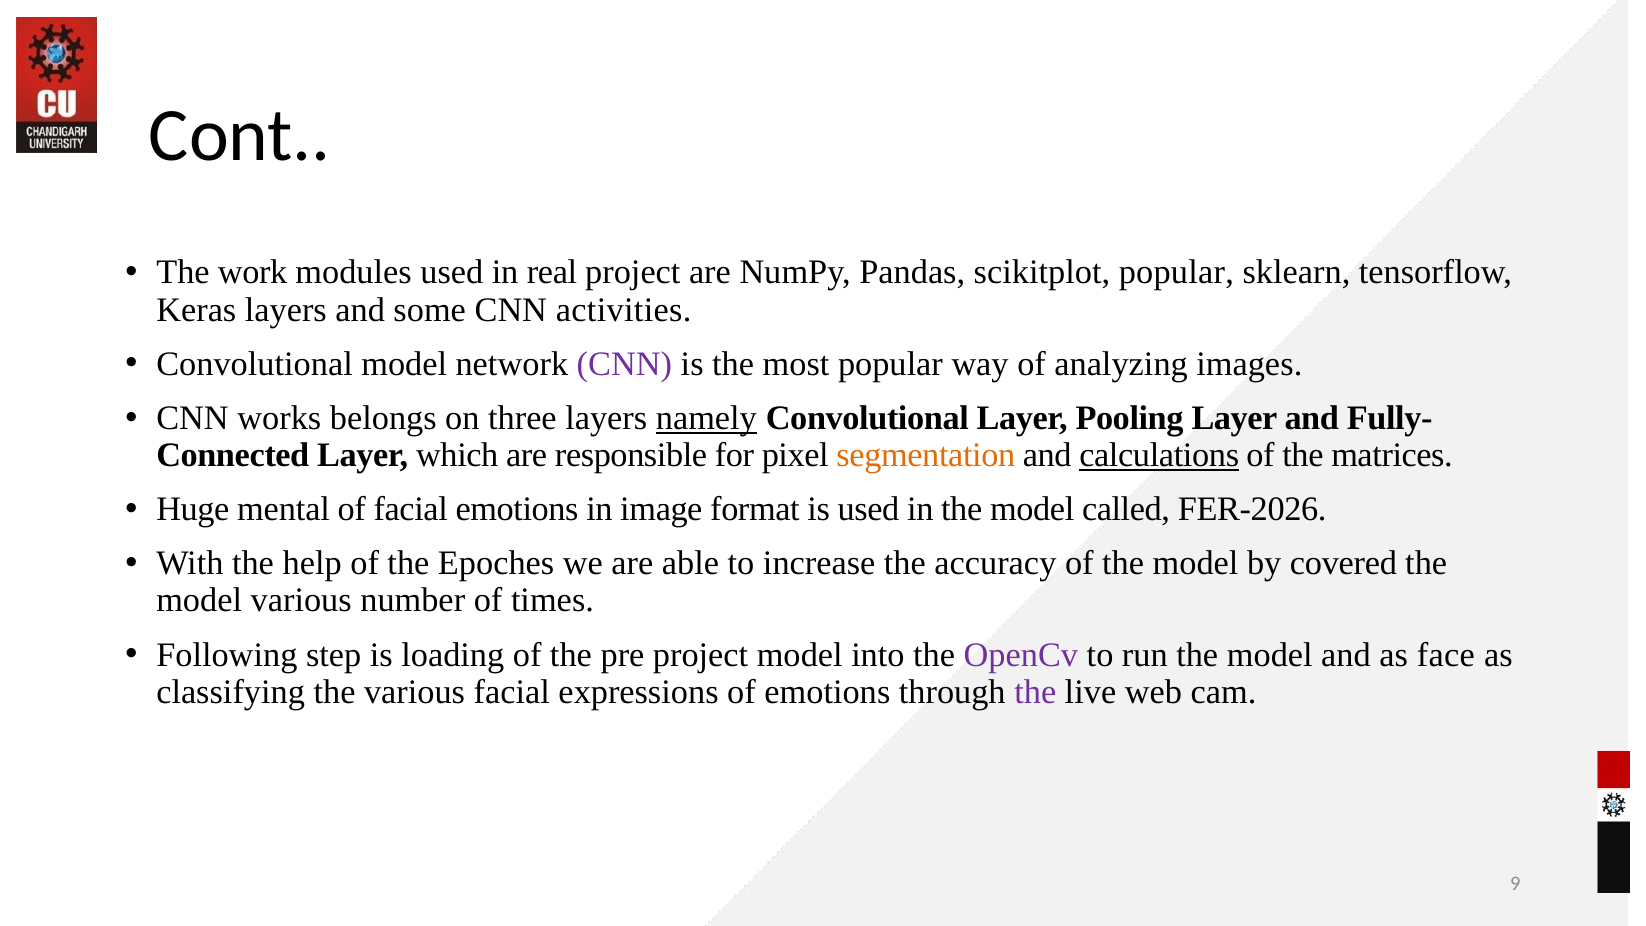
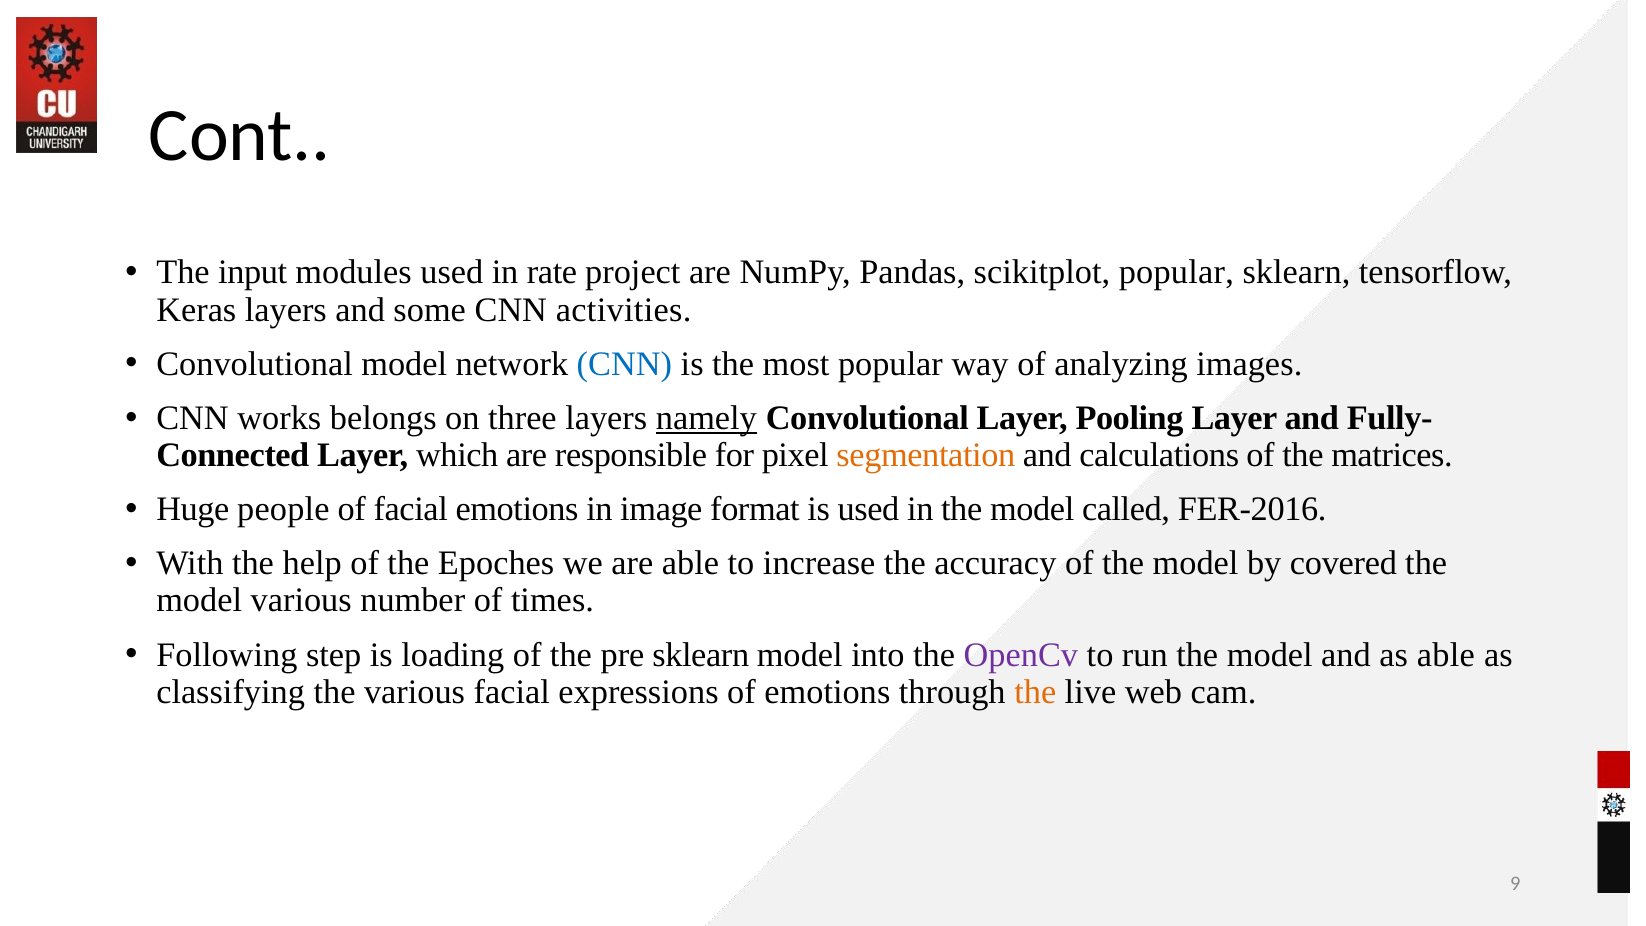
work: work -> input
real: real -> rate
CNN at (624, 364) colour: purple -> blue
calculations underline: present -> none
mental: mental -> people
FER-2026: FER-2026 -> FER-2016
pre project: project -> sklearn
as face: face -> able
the at (1035, 692) colour: purple -> orange
